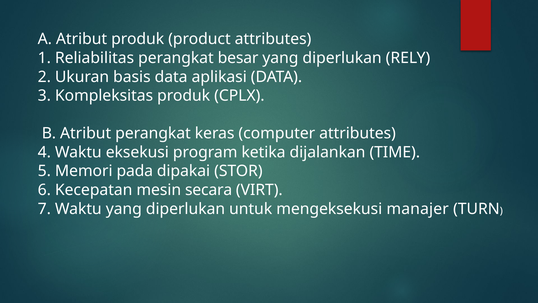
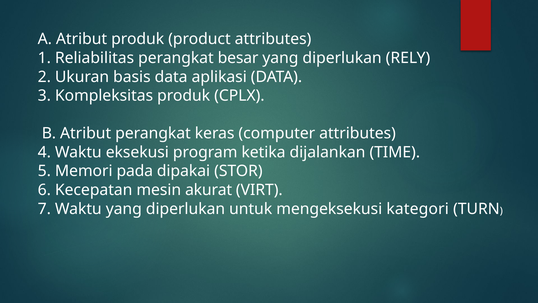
secara: secara -> akurat
manajer: manajer -> kategori
